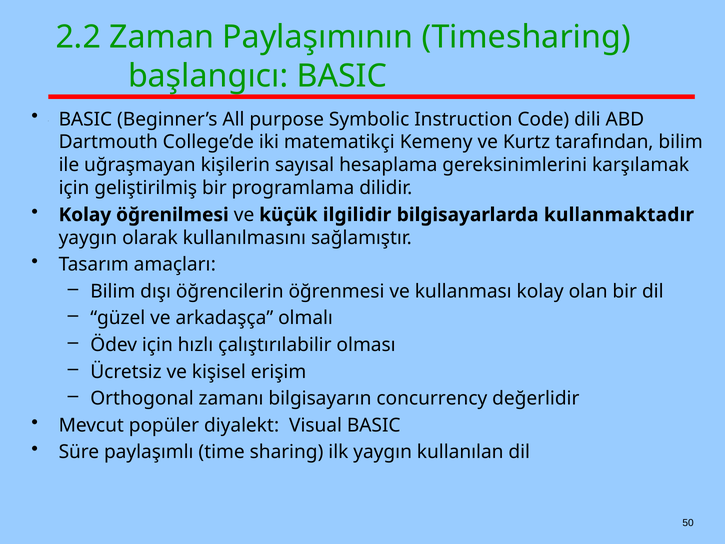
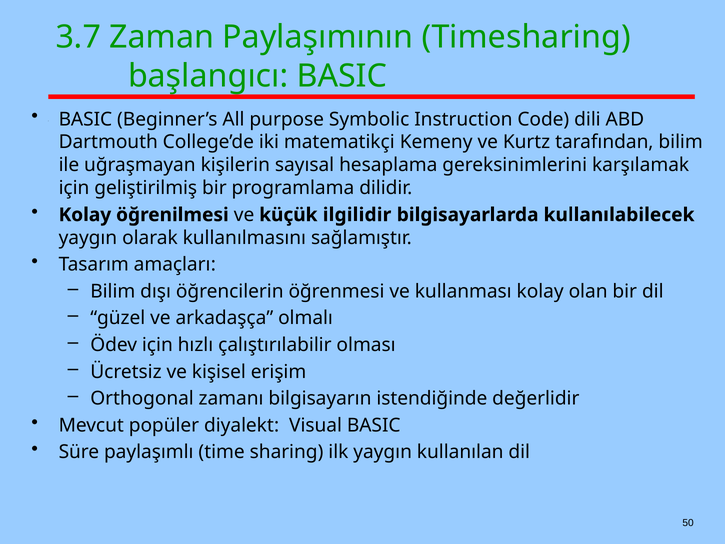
2.2: 2.2 -> 3.7
kullanmaktadır: kullanmaktadır -> kullanılabilecek
concurrency: concurrency -> istendiğinde
